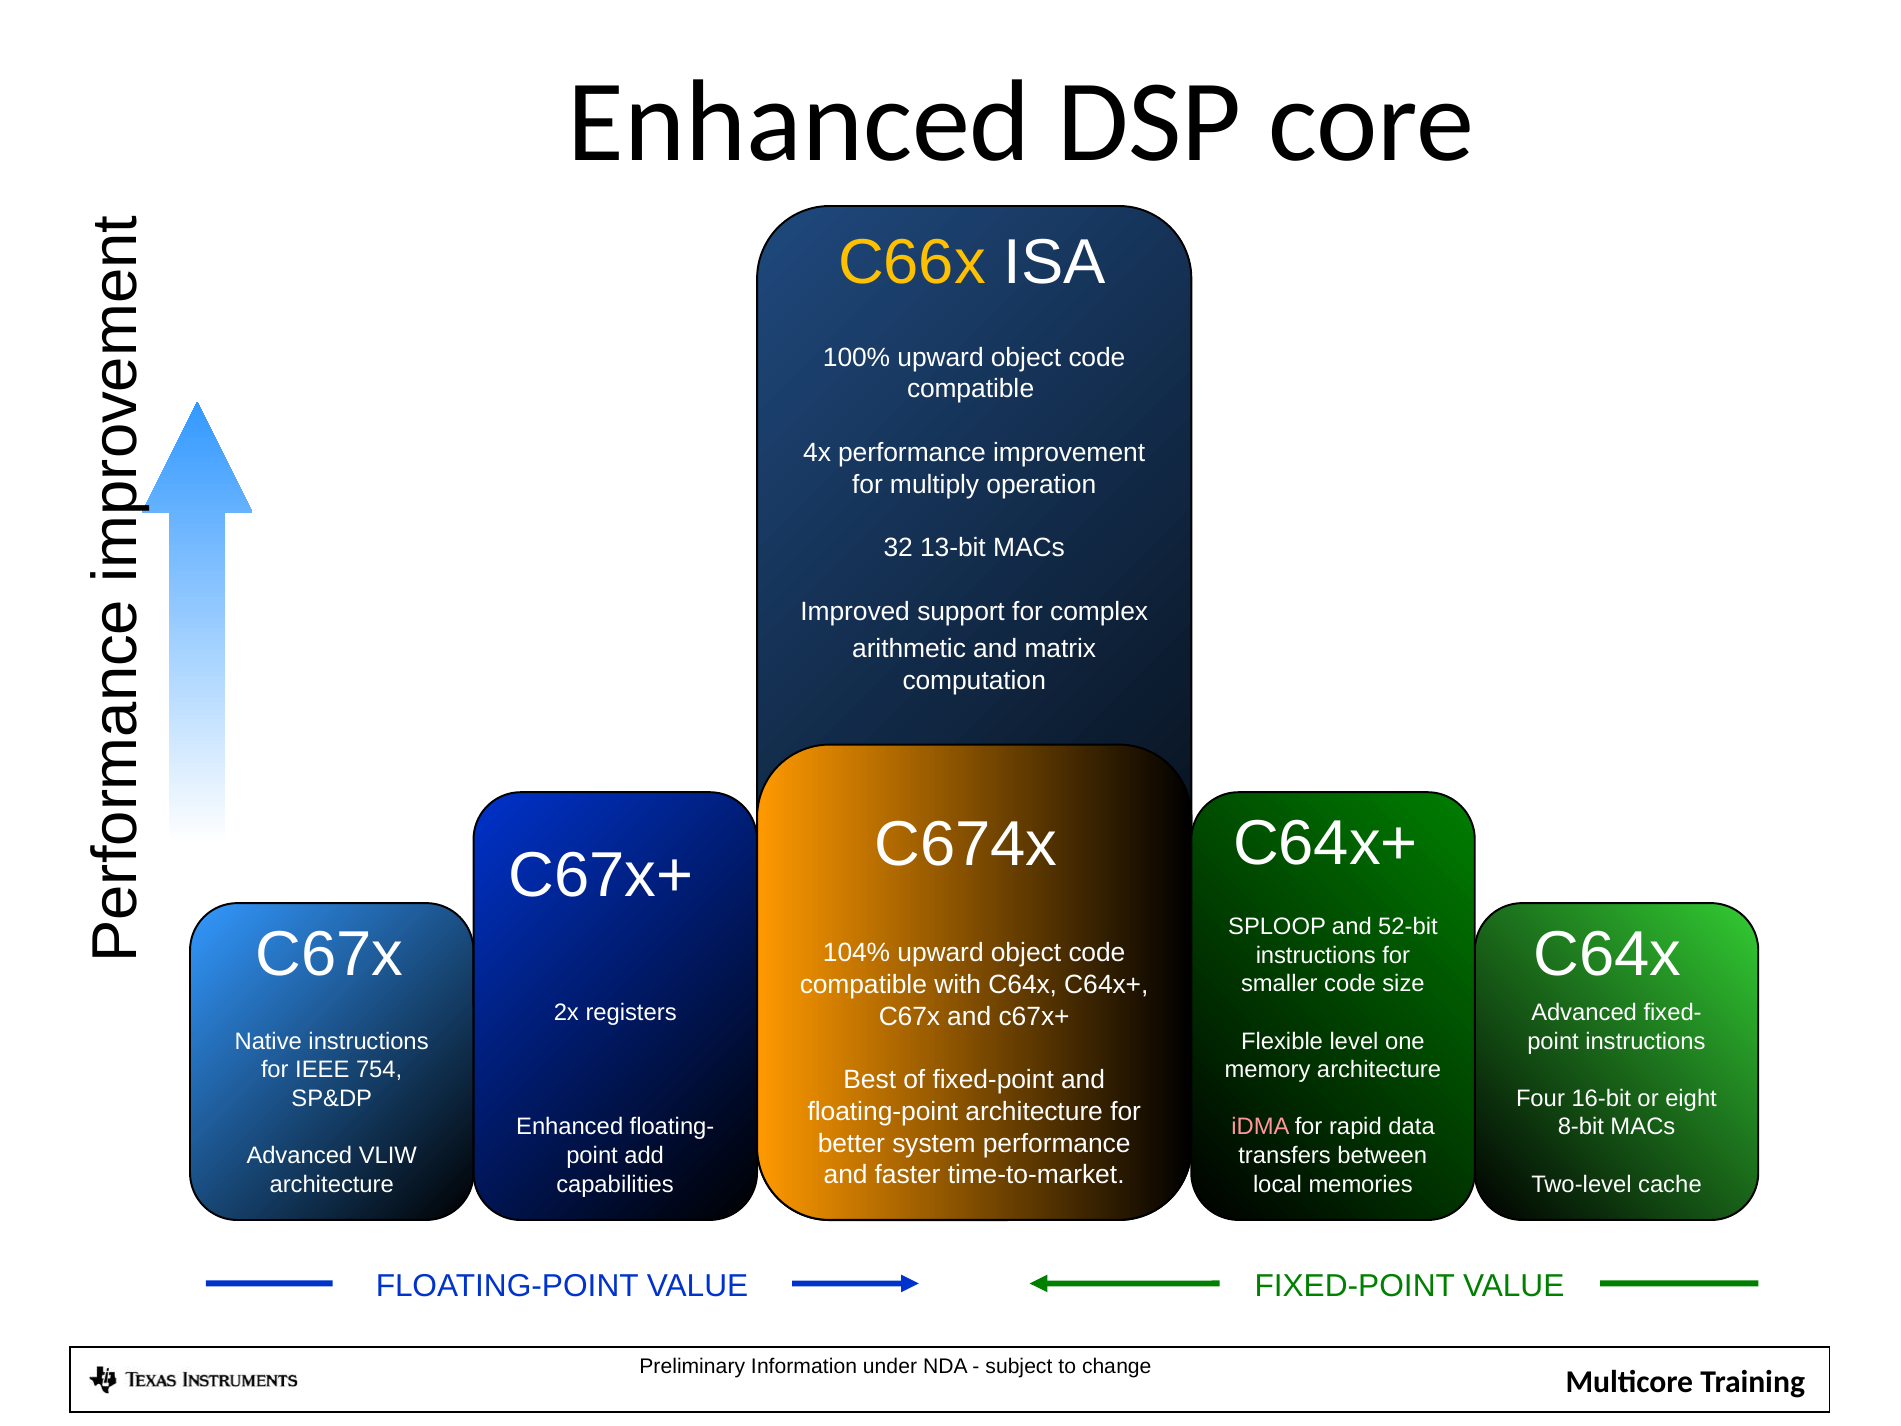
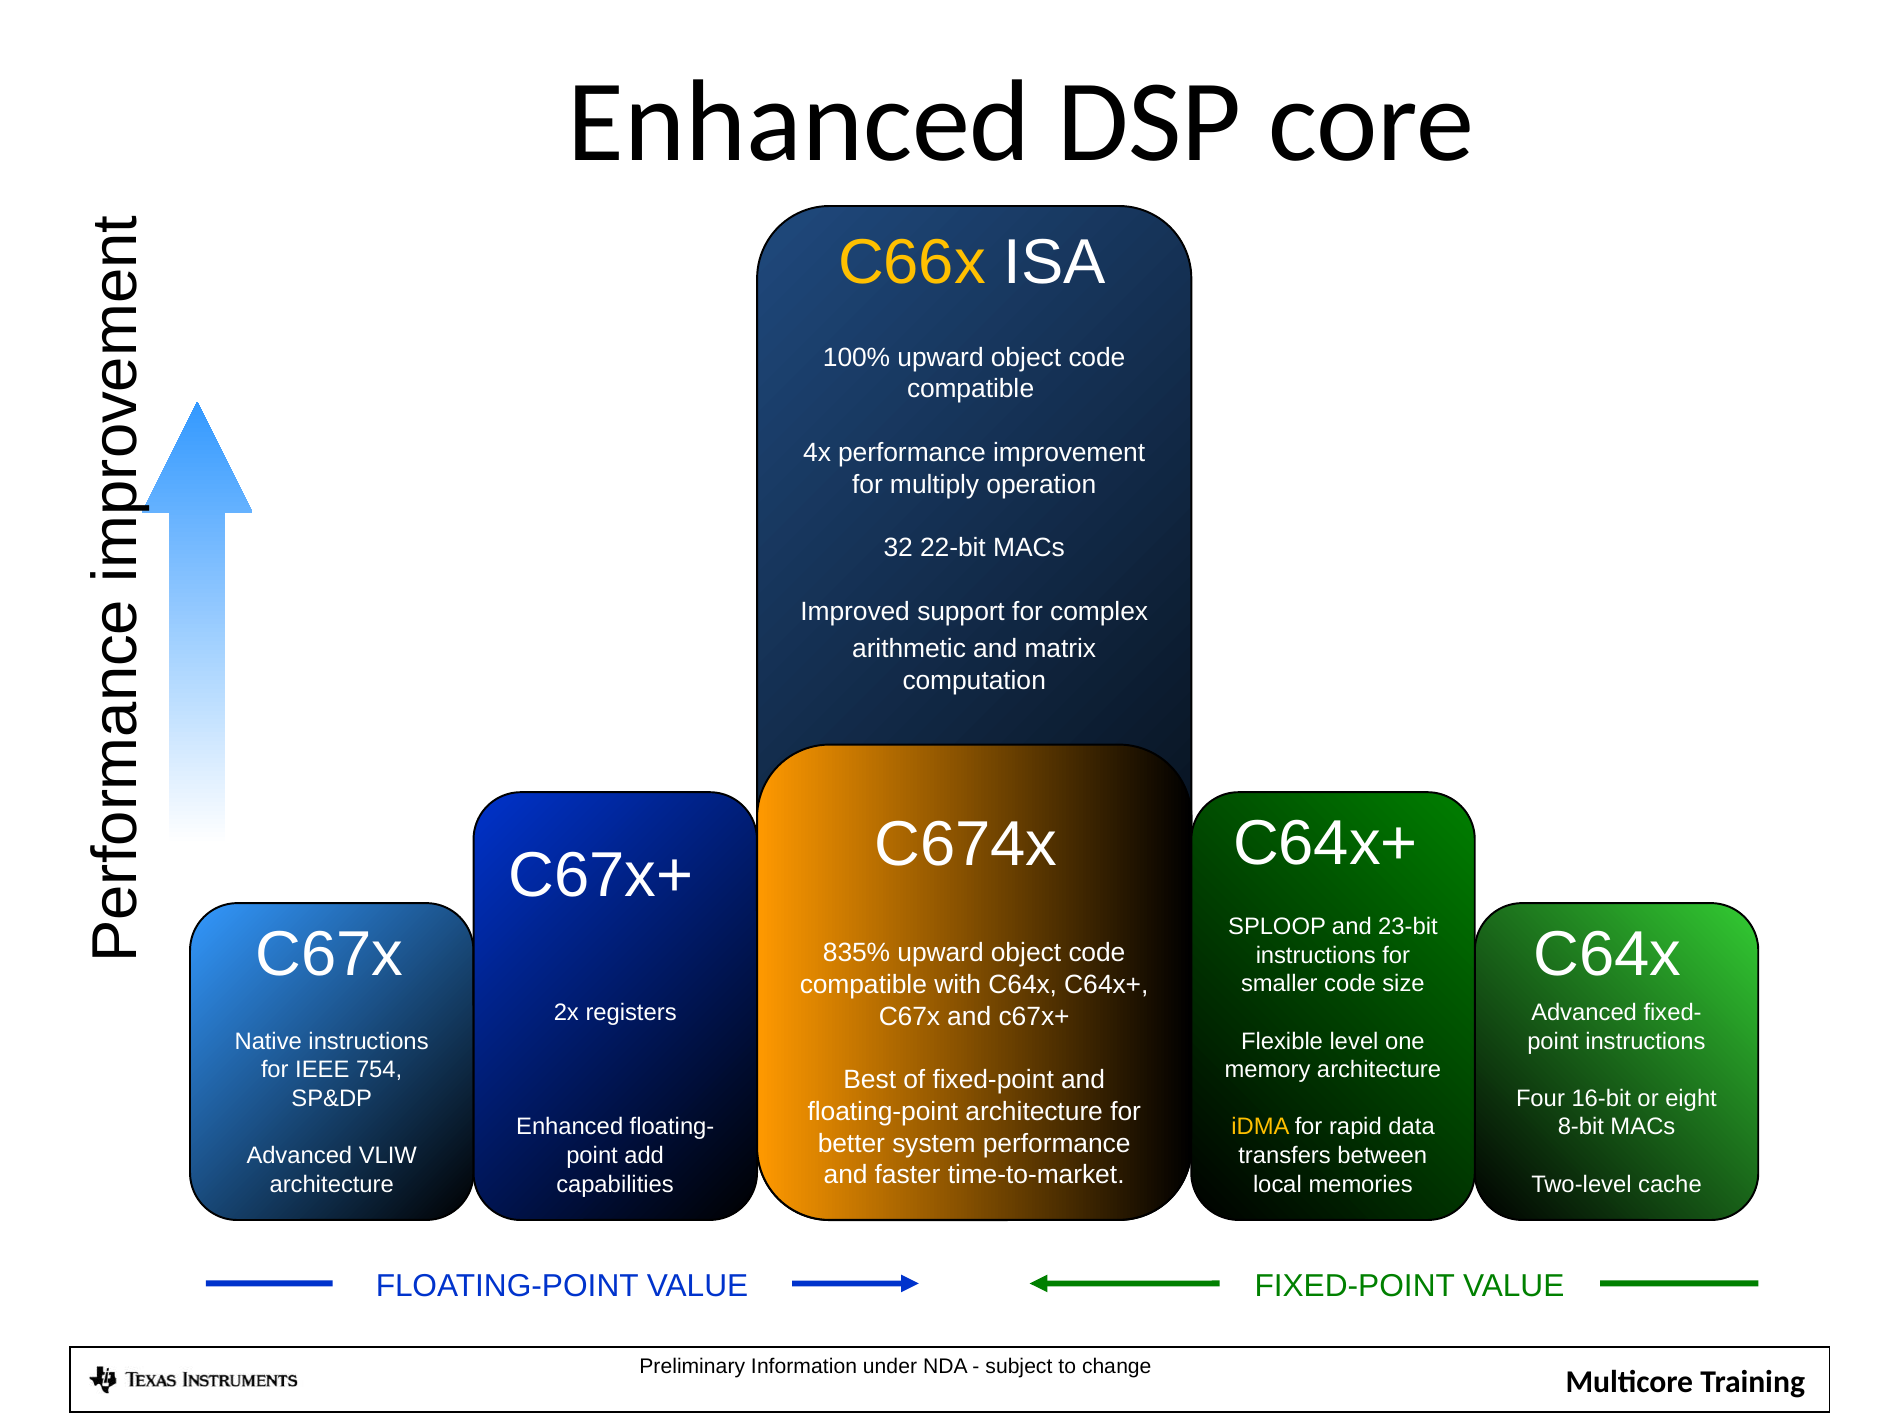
13-bit: 13-bit -> 22-bit
52-bit: 52-bit -> 23-bit
104%: 104% -> 835%
iDMA colour: pink -> yellow
